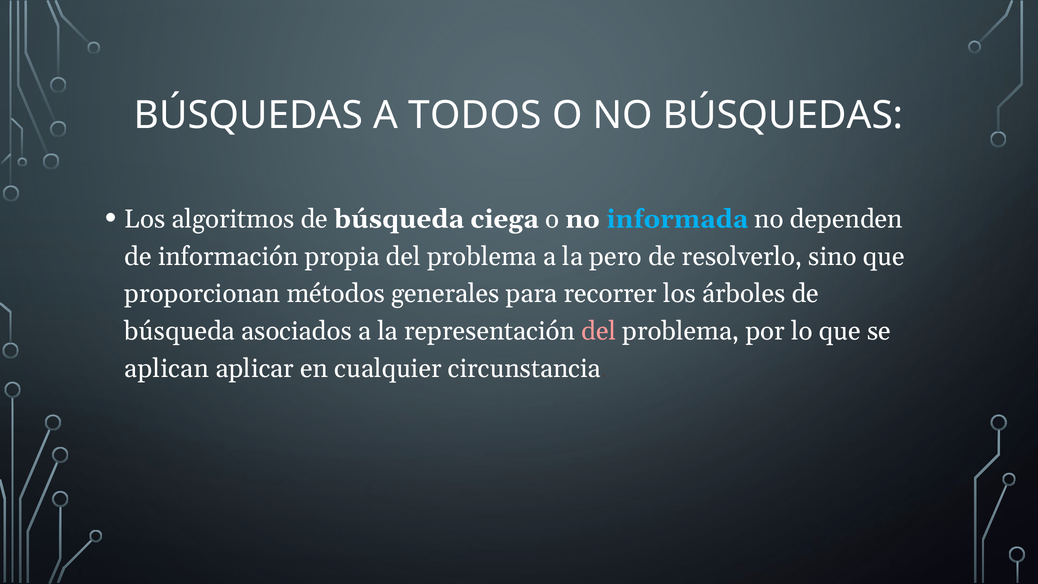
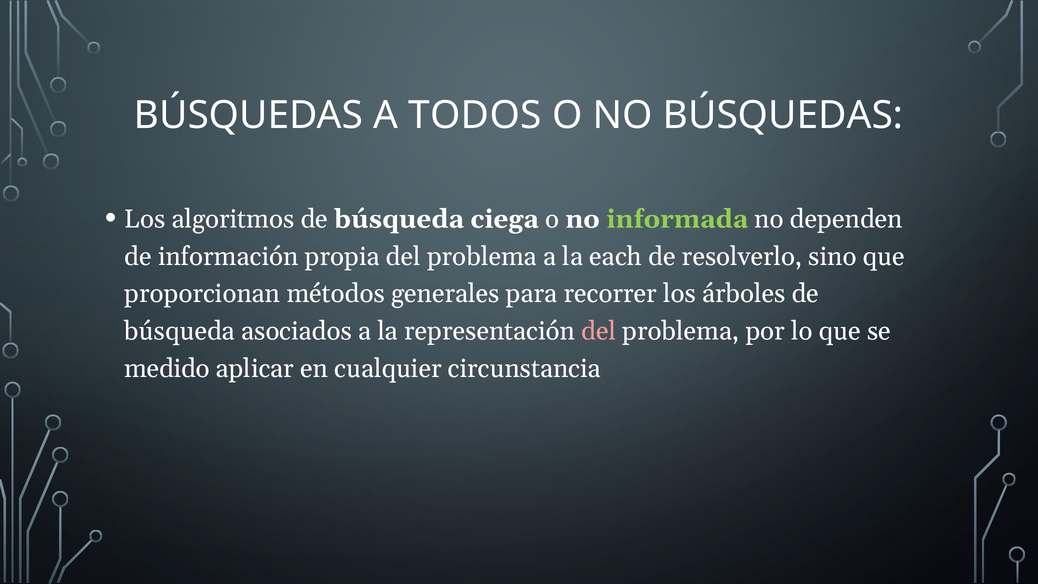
informada colour: light blue -> light green
pero: pero -> each
aplican: aplican -> medido
